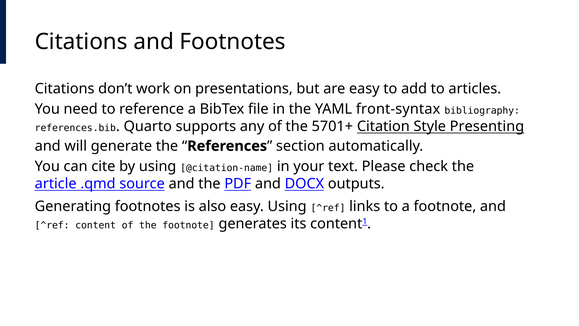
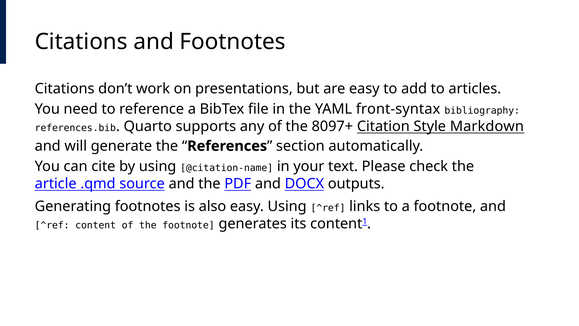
5701+: 5701+ -> 8097+
Presenting: Presenting -> Markdown
